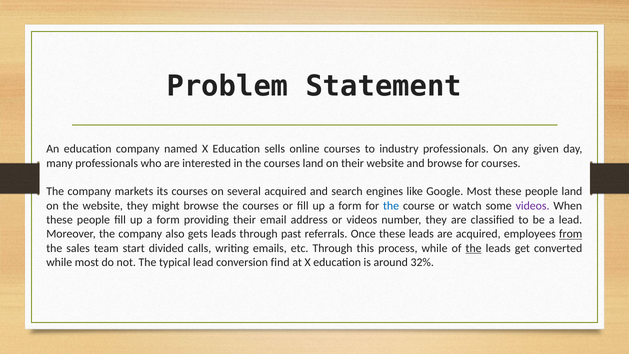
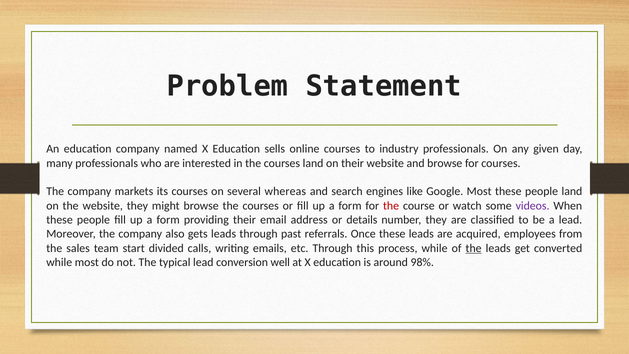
several acquired: acquired -> whereas
the at (391, 206) colour: blue -> red
or videos: videos -> details
from underline: present -> none
find: find -> well
32%: 32% -> 98%
